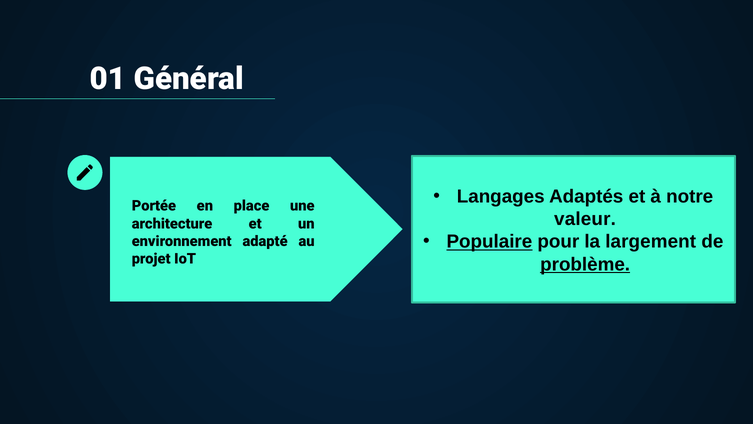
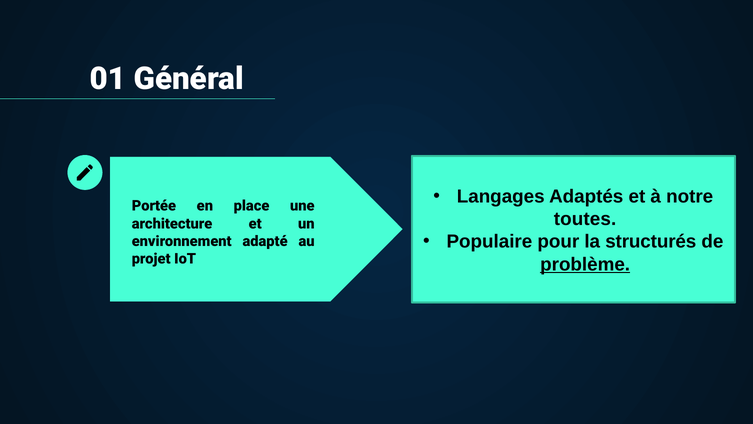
valeur: valeur -> toutes
Populaire underline: present -> none
largement: largement -> structurés
